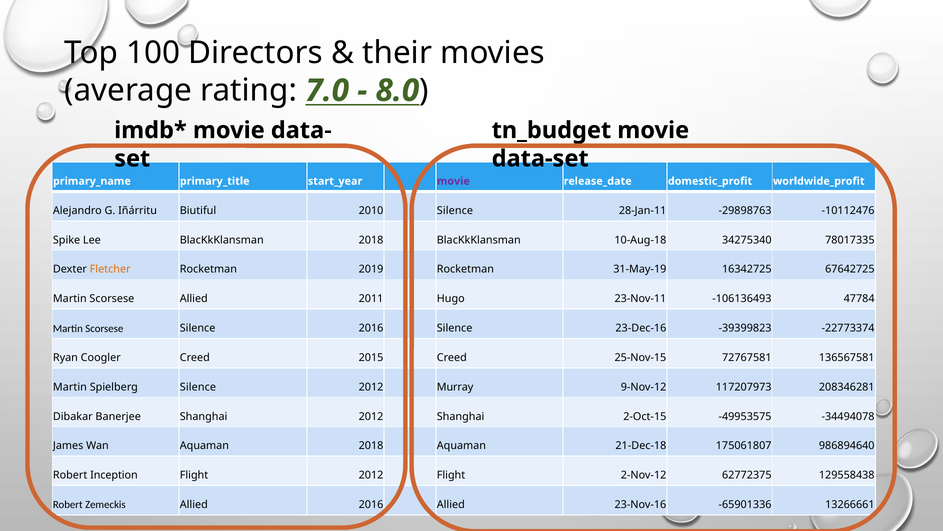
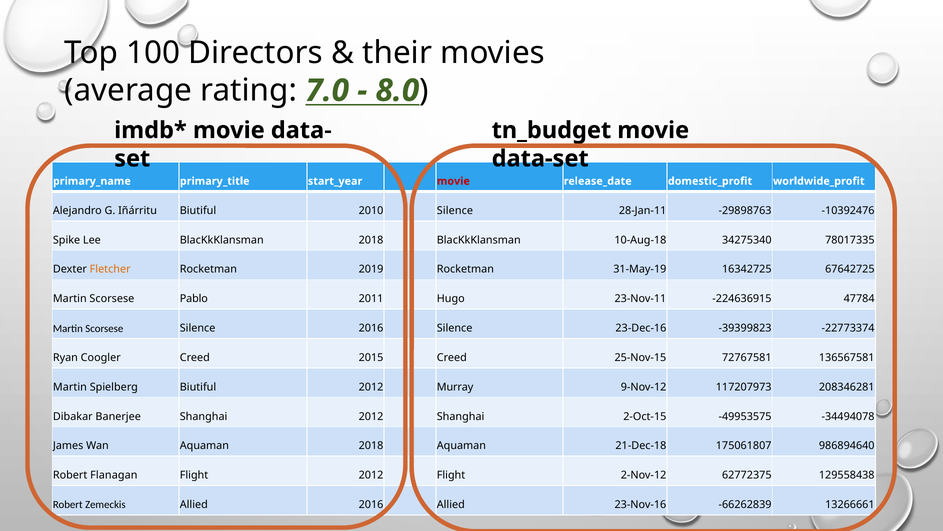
movie at (453, 181) colour: purple -> red
-10112476: -10112476 -> -10392476
Scorsese Allied: Allied -> Pablo
-106136493: -106136493 -> -224636915
Spielberg Silence: Silence -> Biutiful
Inception: Inception -> Flanagan
-65901336: -65901336 -> -66262839
